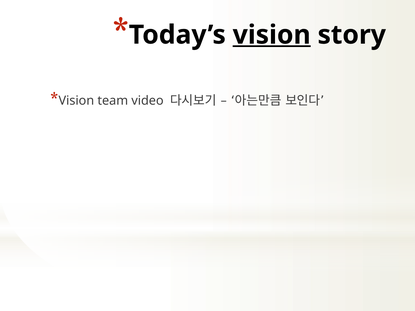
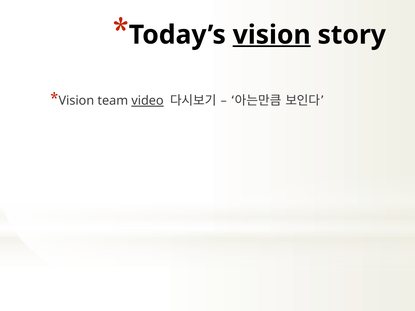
video underline: none -> present
